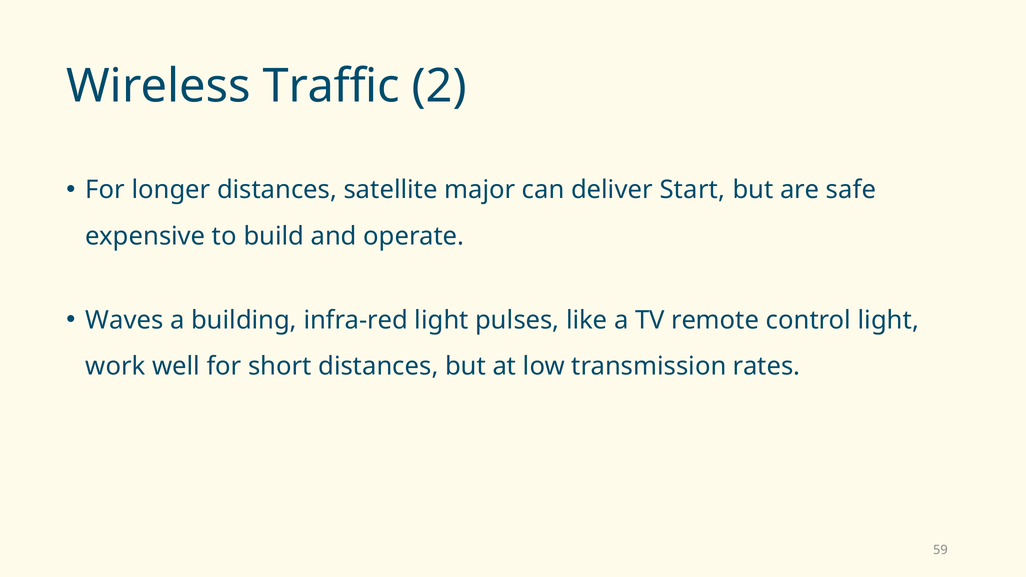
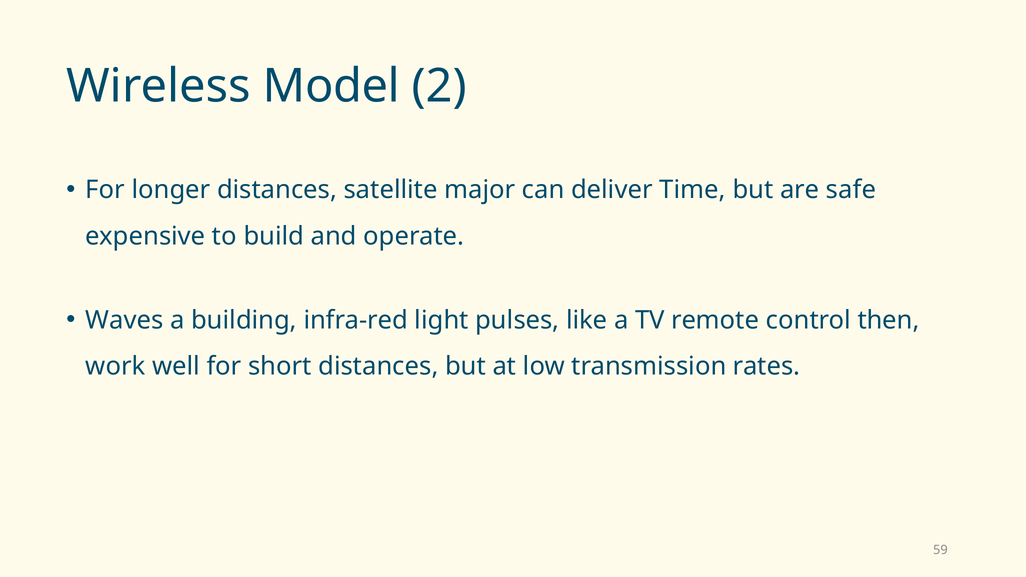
Traffic: Traffic -> Model
Start: Start -> Time
control light: light -> then
